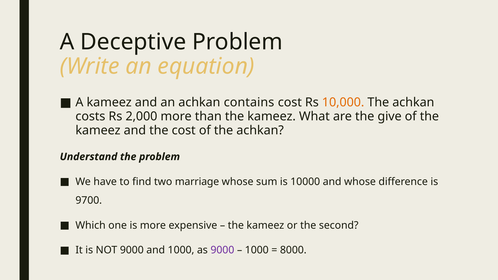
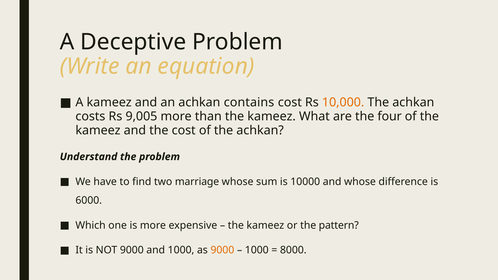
2,000: 2,000 -> 9,005
give: give -> four
9700: 9700 -> 6000
second: second -> pattern
9000 at (222, 250) colour: purple -> orange
